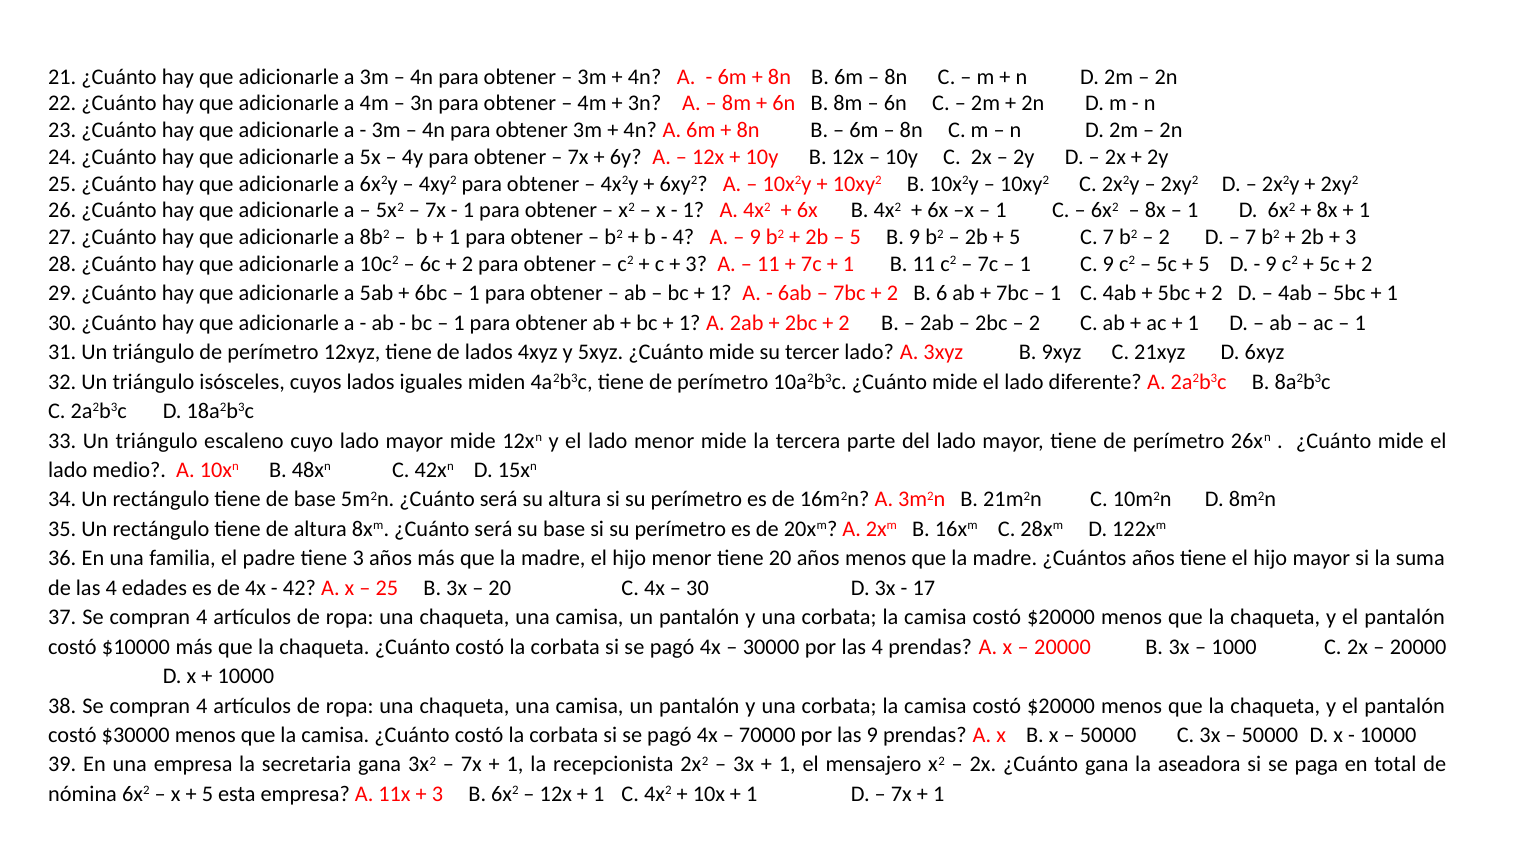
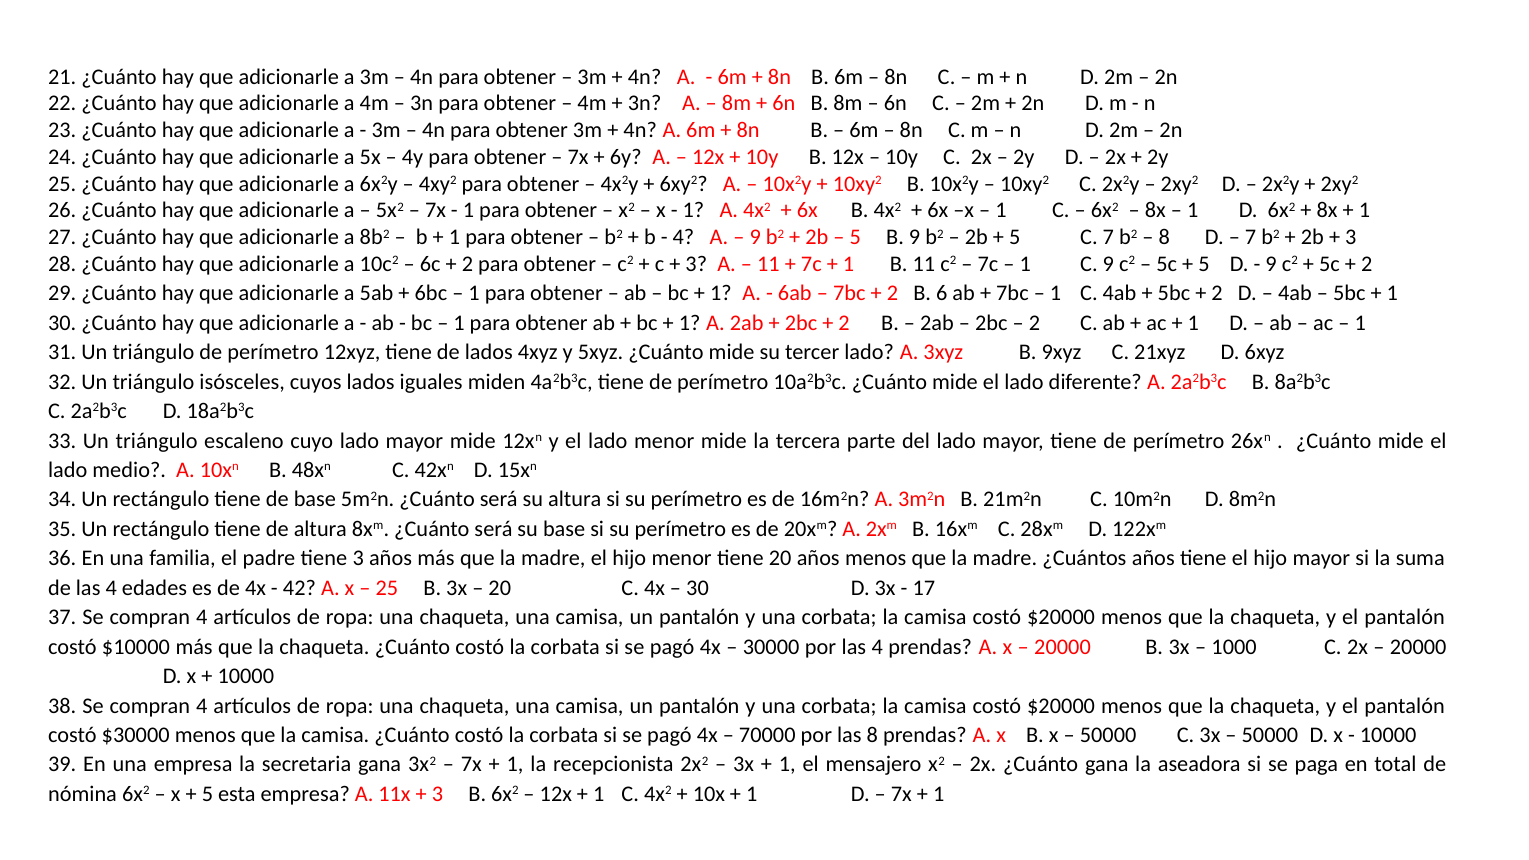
2 at (1164, 237): 2 -> 8
las 9: 9 -> 8
